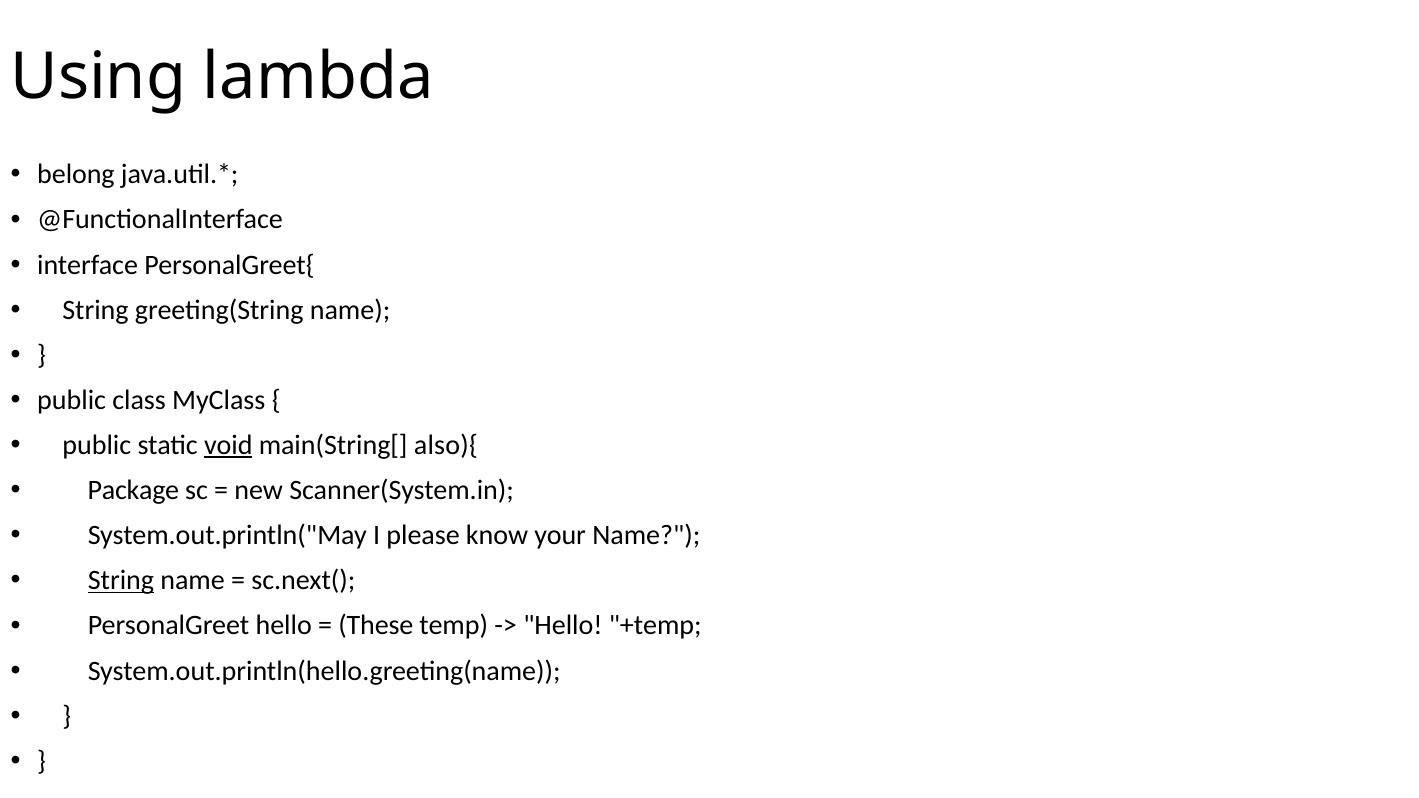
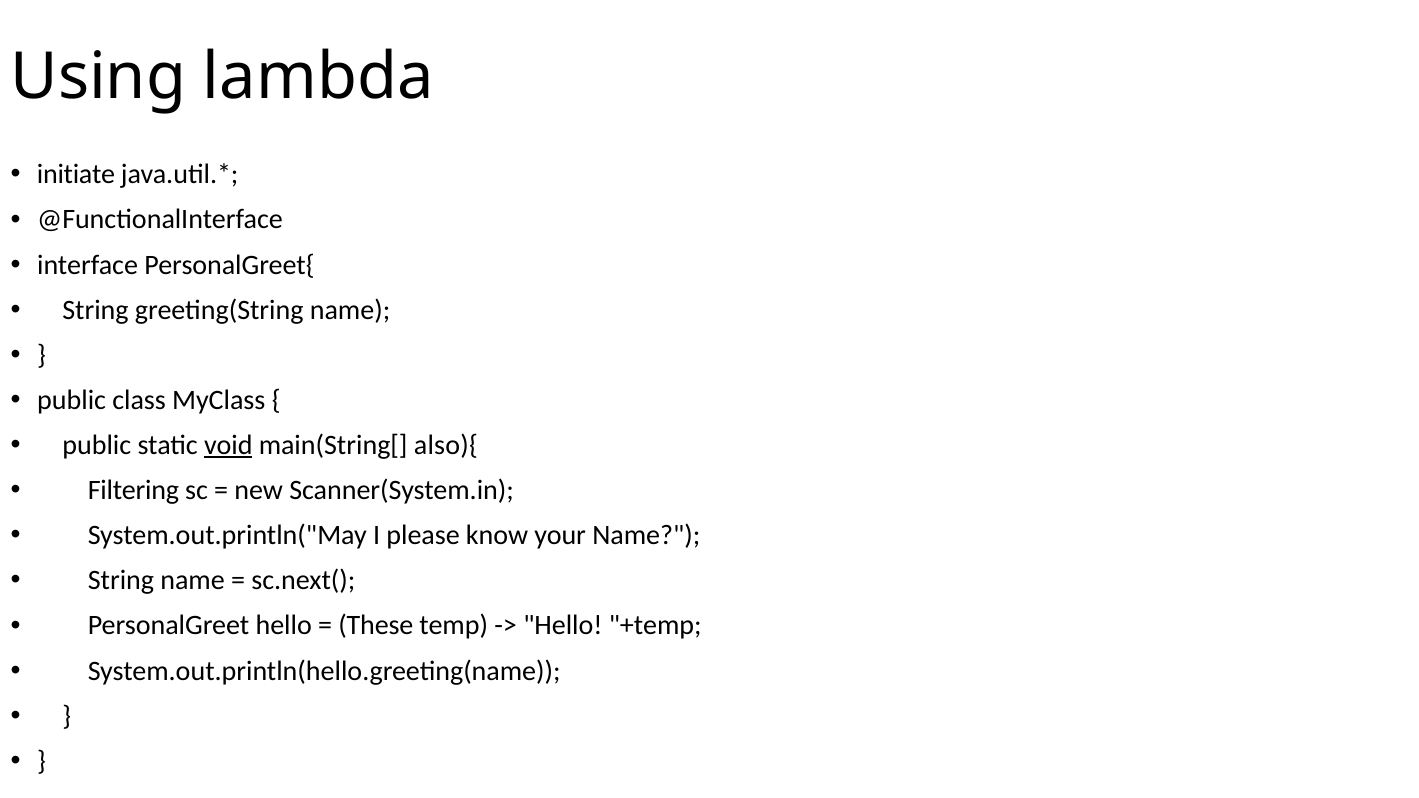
belong: belong -> initiate
Package: Package -> Filtering
String at (121, 581) underline: present -> none
